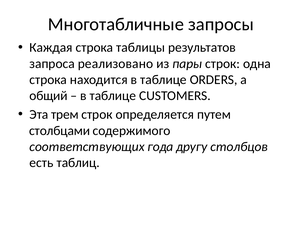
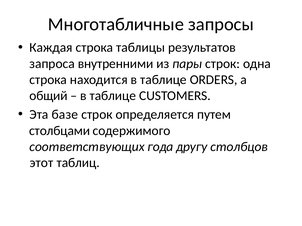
реализовано: реализовано -> внутренними
трем: трем -> базе
есть: есть -> этот
